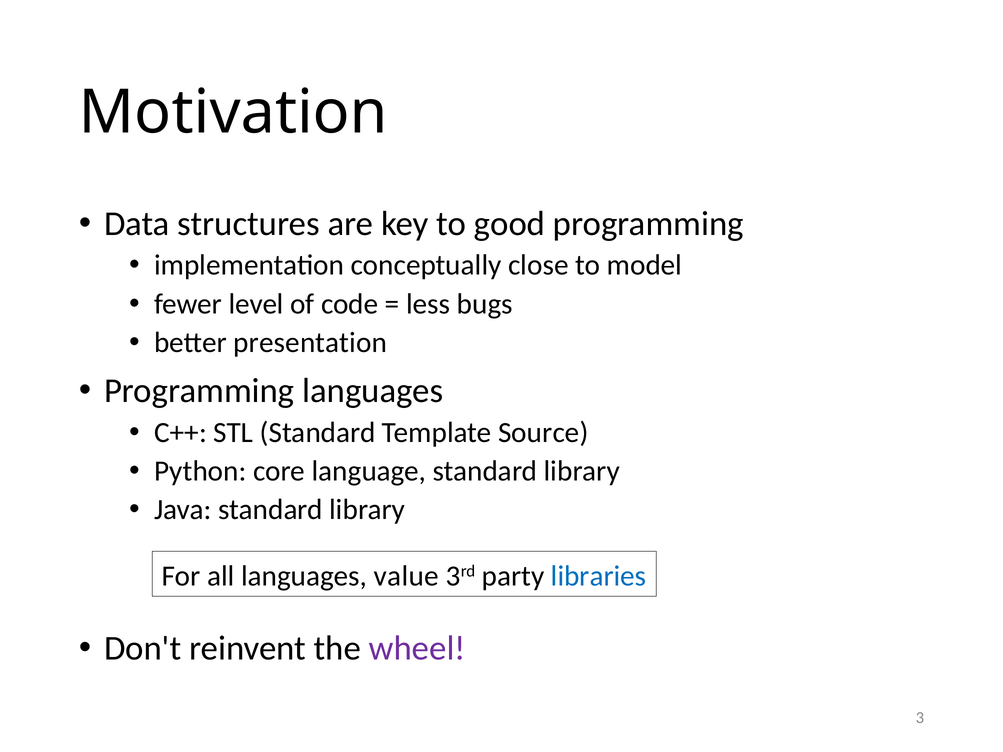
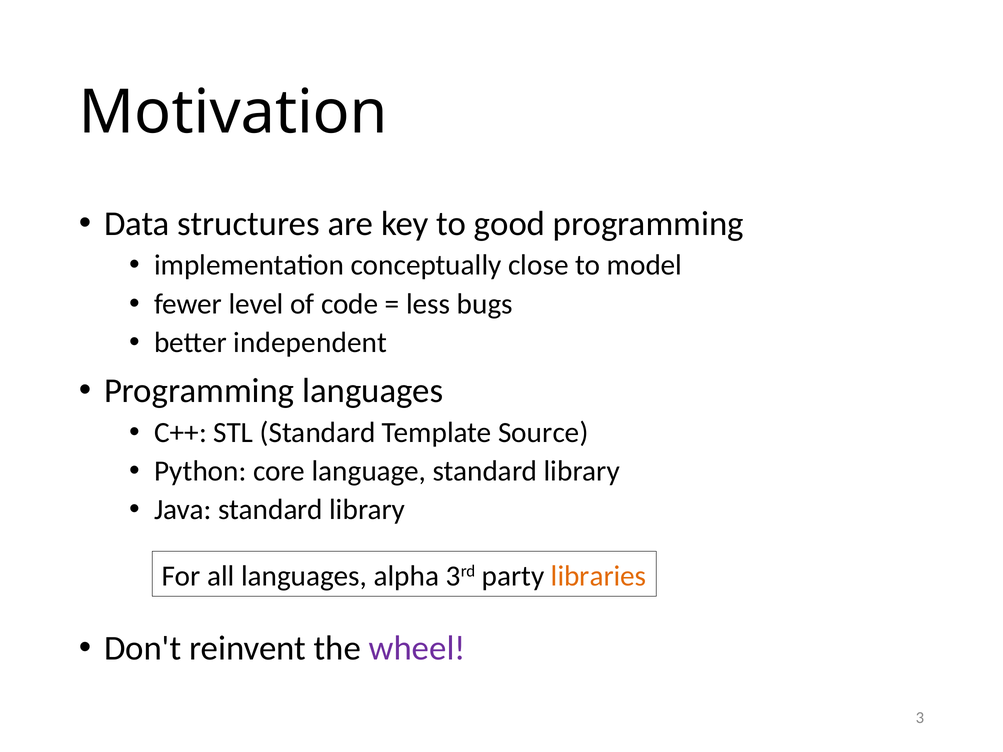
presentation: presentation -> independent
value: value -> alpha
libraries colour: blue -> orange
